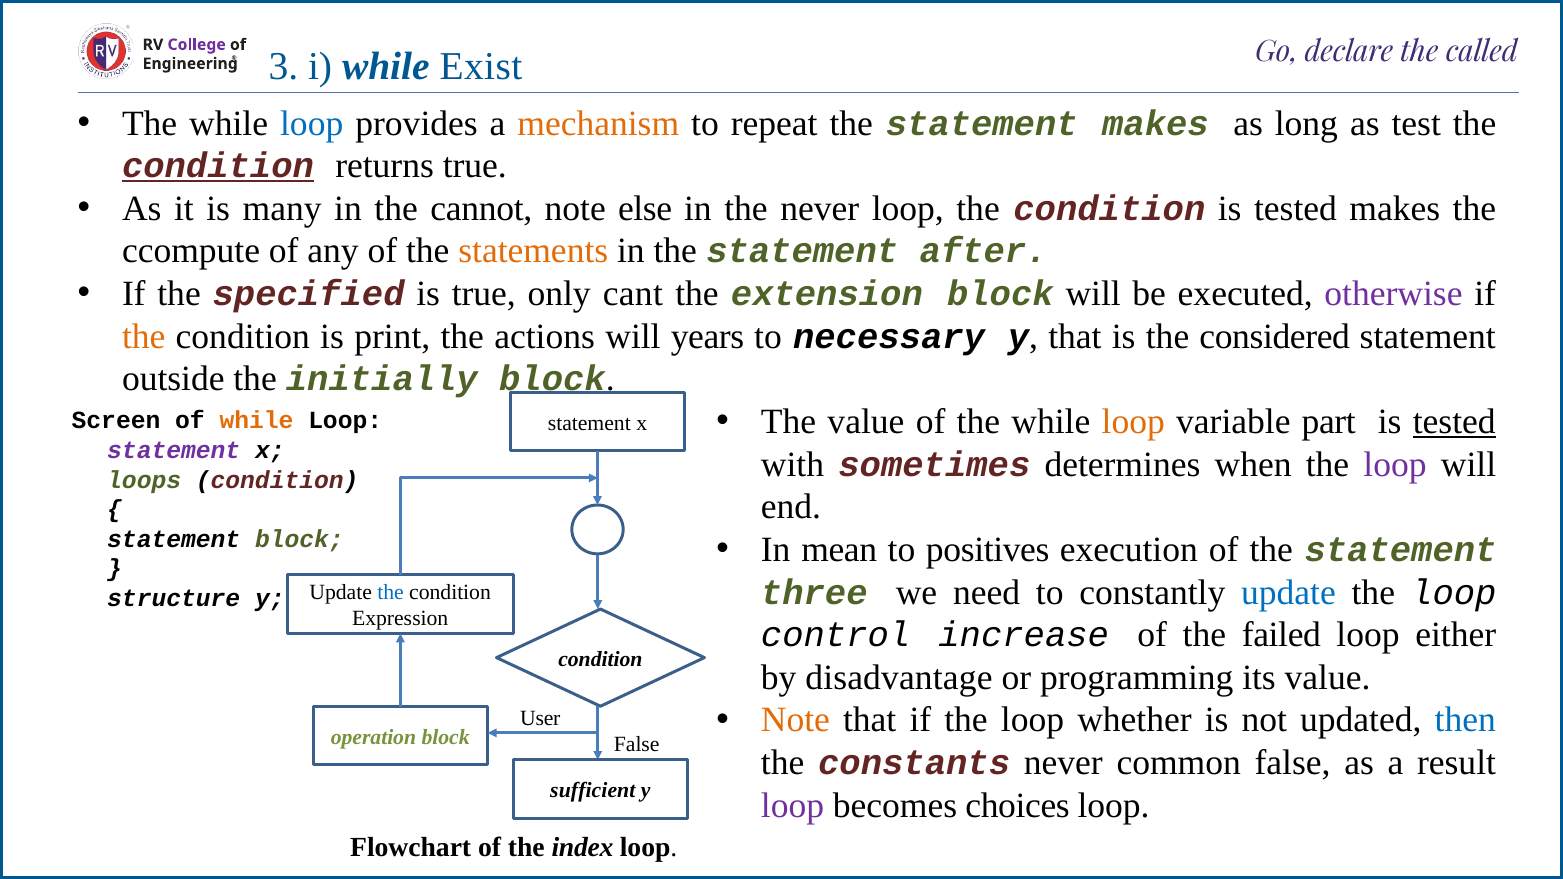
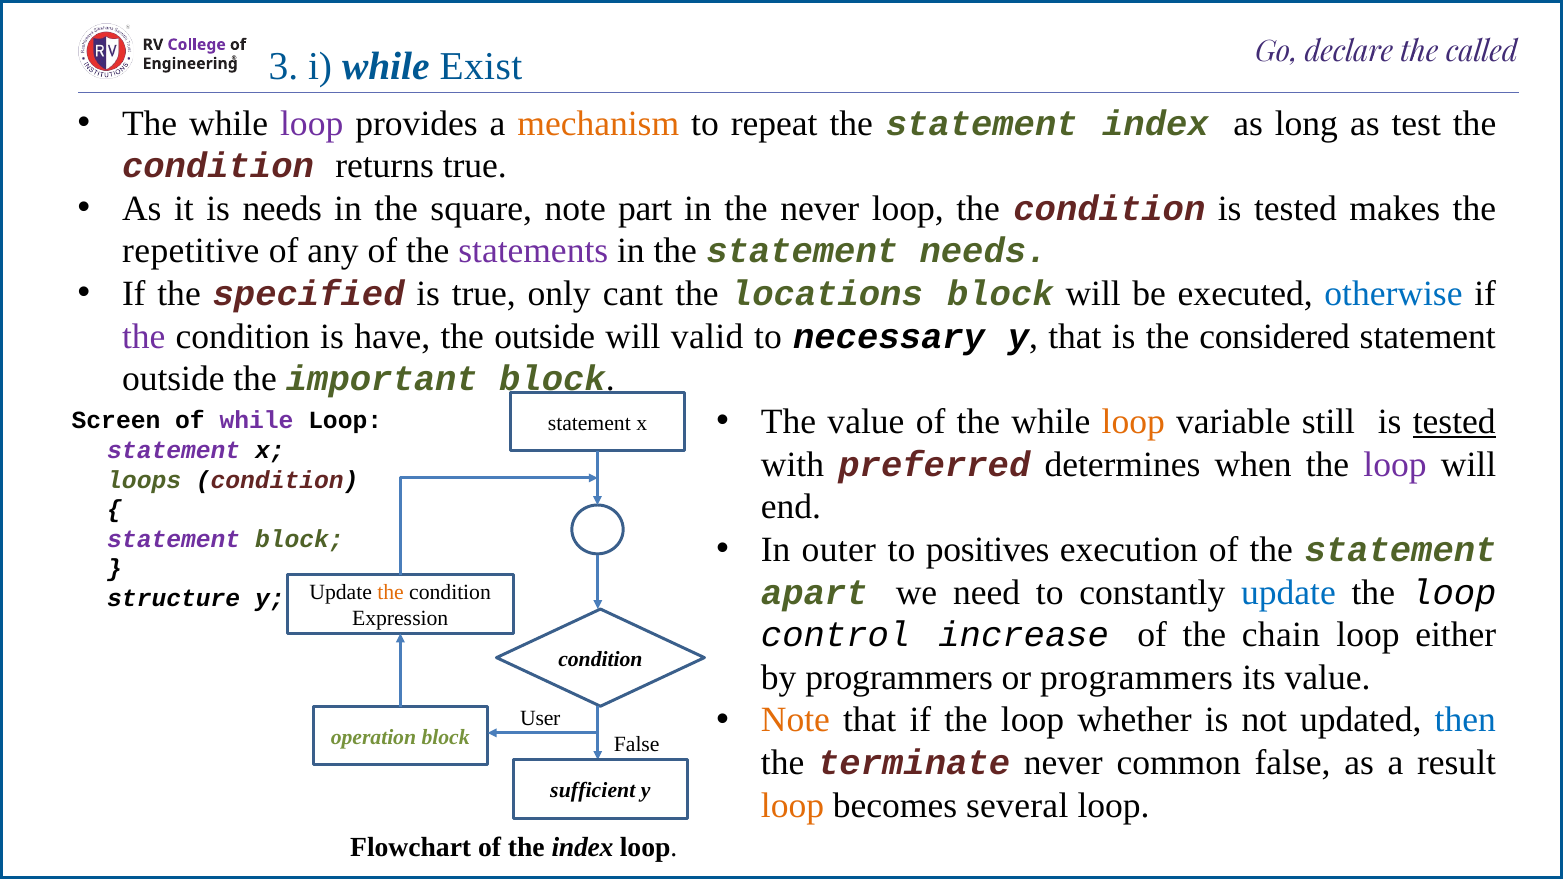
loop at (312, 123) colour: blue -> purple
statement makes: makes -> index
condition at (218, 166) underline: present -> none
is many: many -> needs
cannot: cannot -> square
else: else -> part
ccompute: ccompute -> repetitive
statements colour: orange -> purple
statement after: after -> needs
extension: extension -> locations
otherwise colour: purple -> blue
the at (144, 337) colour: orange -> purple
print: print -> have
the actions: actions -> outside
years: years -> valid
initially: initially -> important
part: part -> still
while at (256, 421) colour: orange -> purple
sometimes: sometimes -> preferred
statement at (174, 539) colour: black -> purple
mean: mean -> outer
three: three -> apart
the at (391, 593) colour: blue -> orange
failed: failed -> chain
by disadvantage: disadvantage -> programmers
or programming: programming -> programmers
constants: constants -> terminate
loop at (793, 806) colour: purple -> orange
choices: choices -> several
